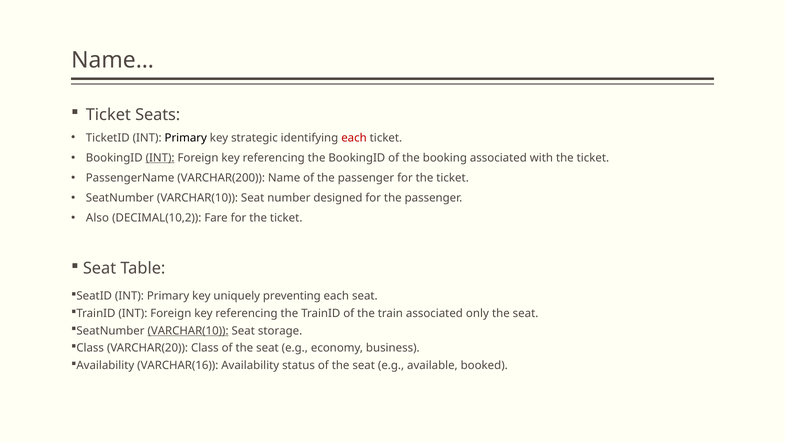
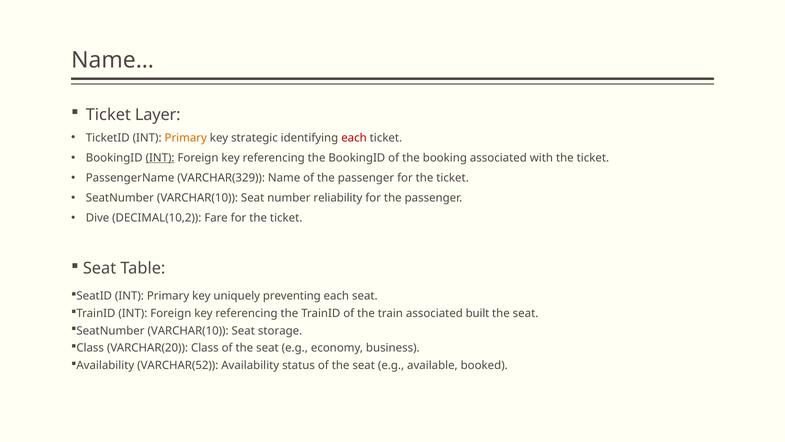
Seats: Seats -> Layer
Primary at (186, 138) colour: black -> orange
VARCHAR(200: VARCHAR(200 -> VARCHAR(329
designed: designed -> reliability
Also: Also -> Dive
only: only -> built
VARCHAR(10 at (188, 330) underline: present -> none
VARCHAR(16: VARCHAR(16 -> VARCHAR(52
